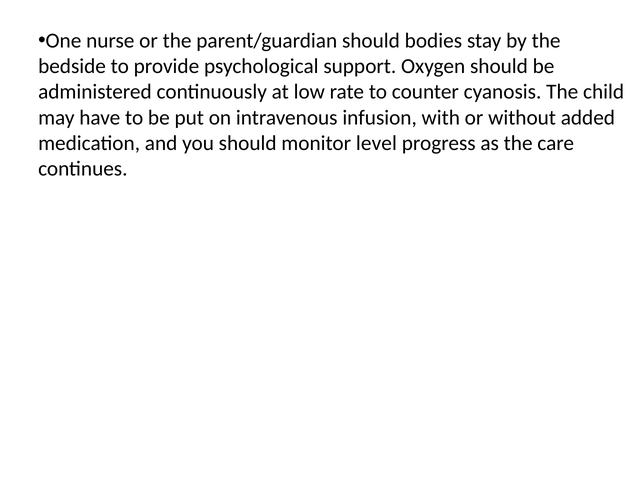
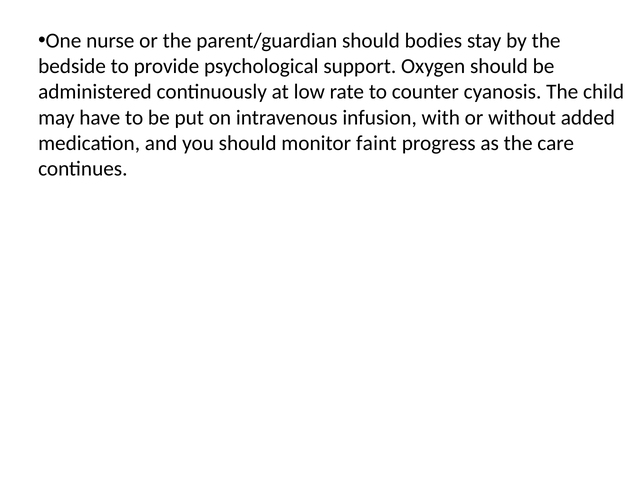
level: level -> faint
